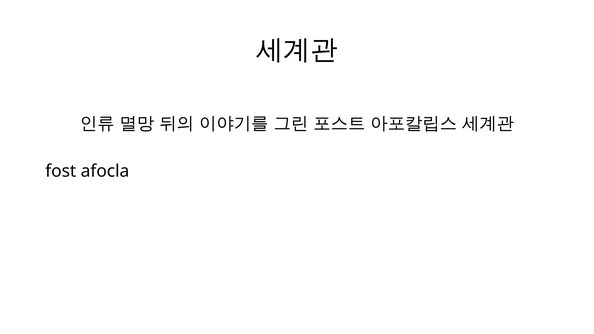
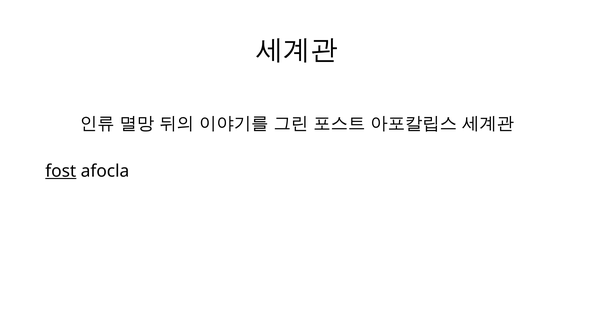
fost underline: none -> present
